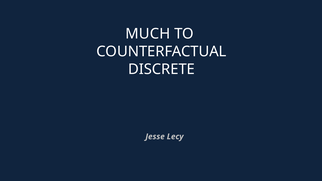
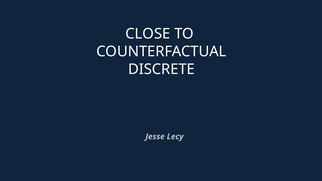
MUCH: MUCH -> CLOSE
